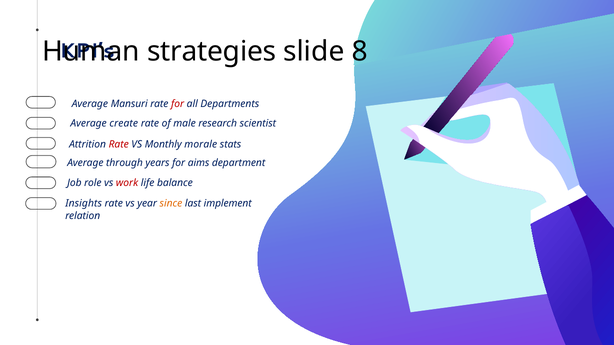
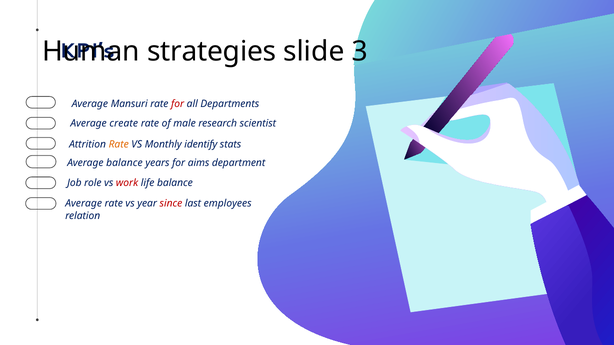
8: 8 -> 3
Rate at (119, 144) colour: red -> orange
morale: morale -> identify
Average through: through -> balance
Insights at (84, 204): Insights -> Average
since colour: orange -> red
implement: implement -> employees
